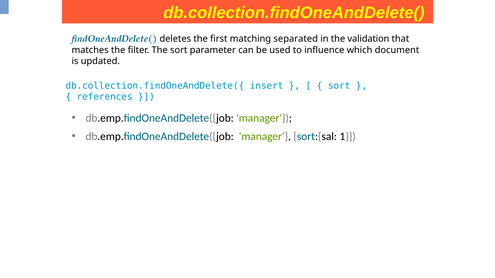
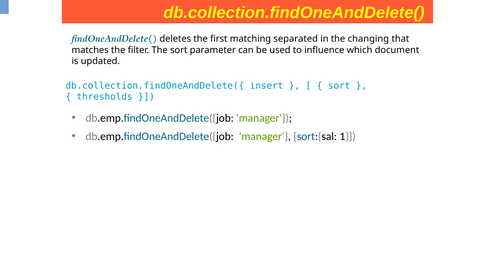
validation: validation -> changing
references: references -> thresholds
